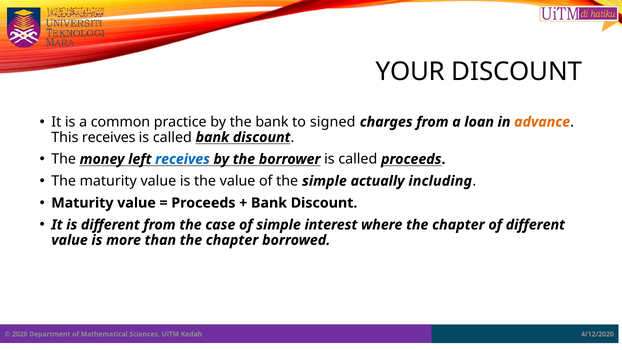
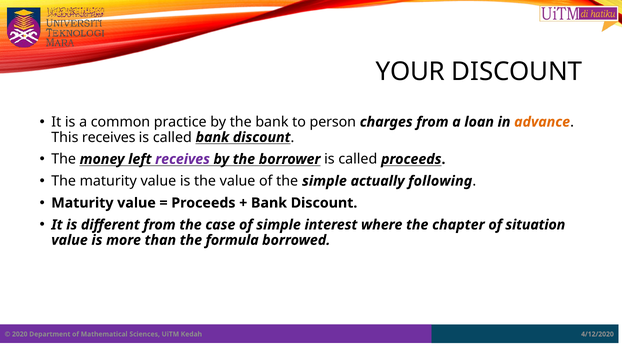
signed: signed -> person
receives at (183, 159) colour: blue -> purple
including: including -> following
of different: different -> situation
than the chapter: chapter -> formula
